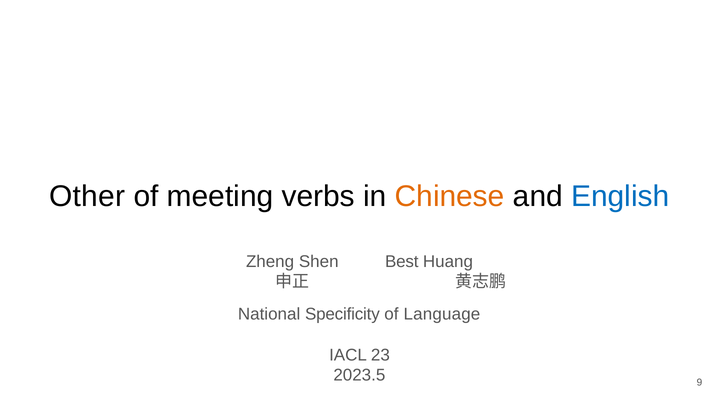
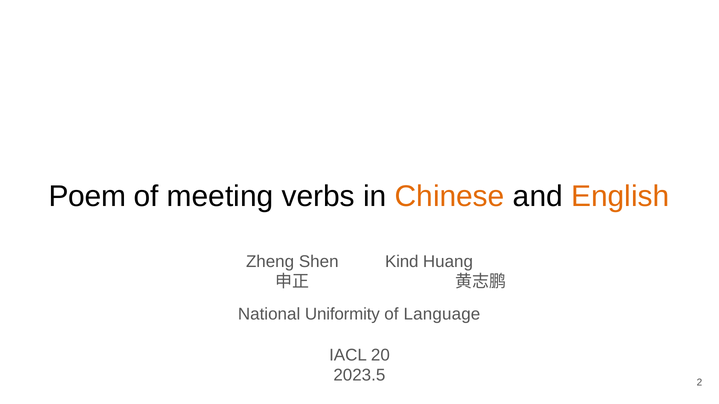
Other: Other -> Poem
English colour: blue -> orange
Best: Best -> Kind
Specificity: Specificity -> Uniformity
23: 23 -> 20
9: 9 -> 2
